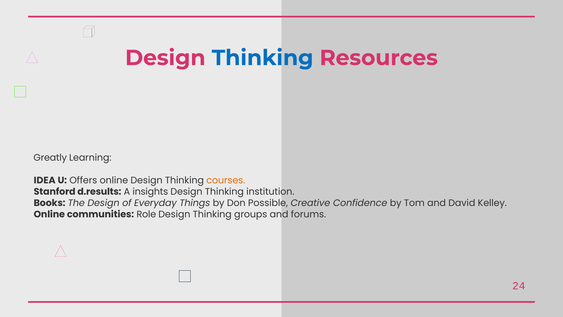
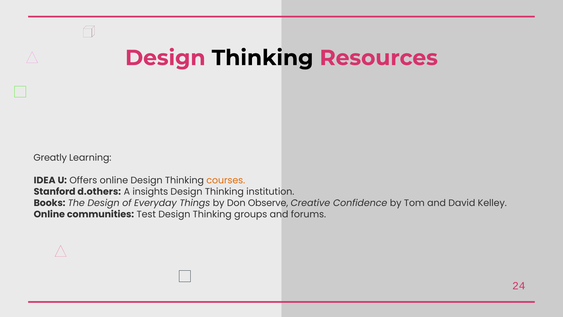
Thinking at (263, 58) colour: blue -> black
d.results: d.results -> d.others
Possible: Possible -> Observe
Role: Role -> Test
